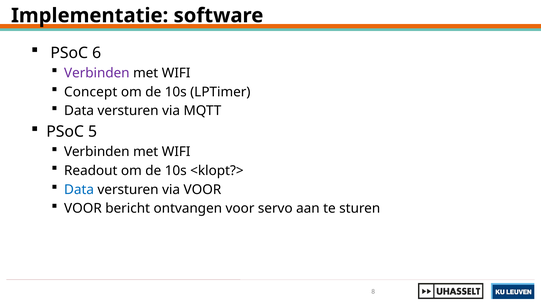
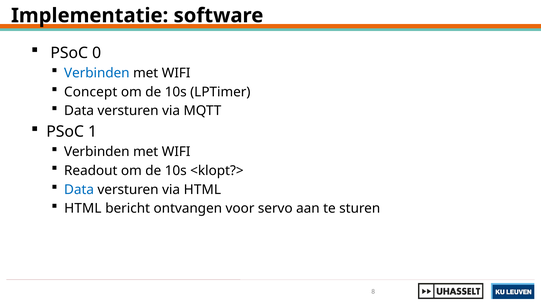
6: 6 -> 0
Verbinden at (97, 73) colour: purple -> blue
5: 5 -> 1
via VOOR: VOOR -> HTML
VOOR at (83, 209): VOOR -> HTML
